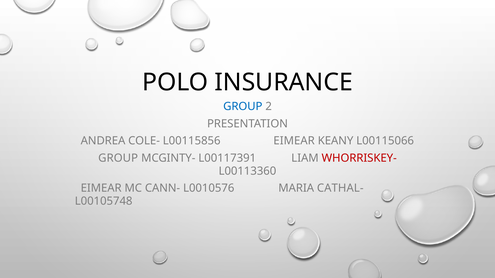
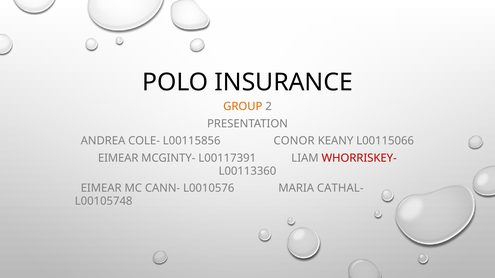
GROUP at (243, 107) colour: blue -> orange
L00115856 EIMEAR: EIMEAR -> CONOR
GROUP at (118, 158): GROUP -> EIMEAR
